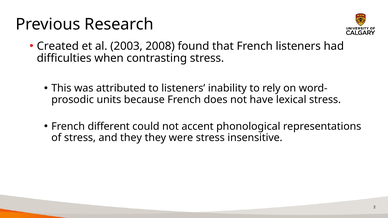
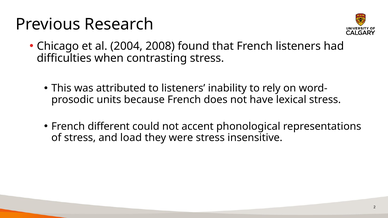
Created: Created -> Chicago
2003: 2003 -> 2004
and they: they -> load
